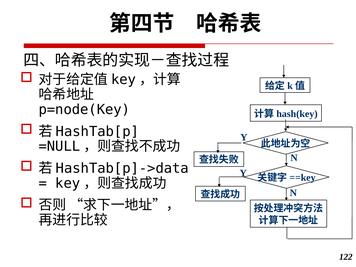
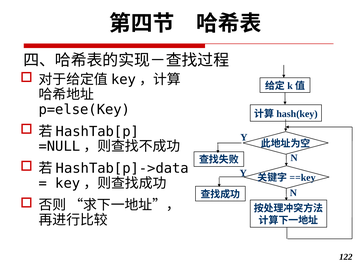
p=node(Key: p=node(Key -> p=else(Key
